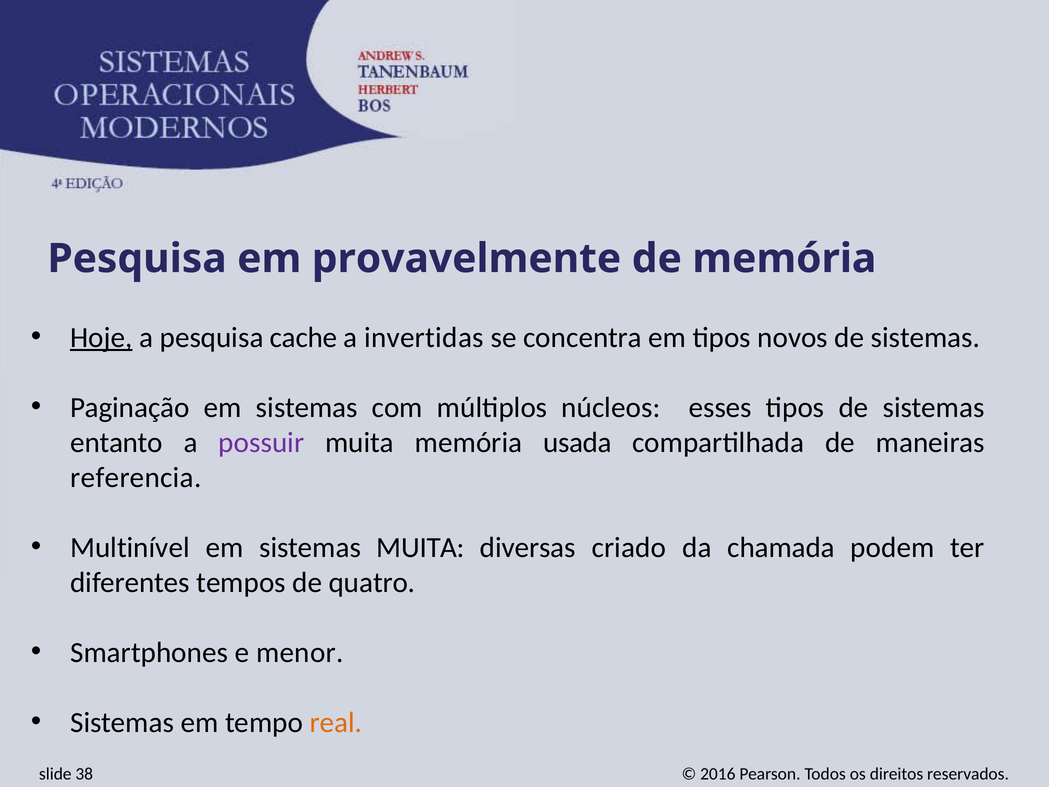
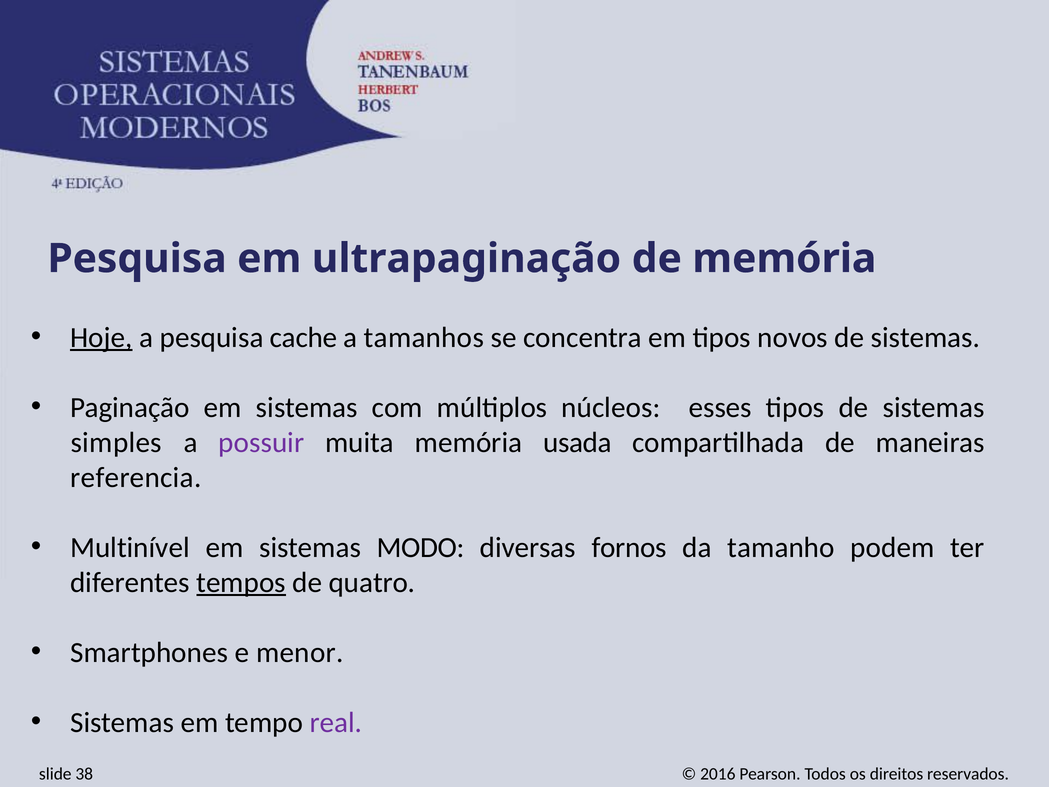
provavelmente: provavelmente -> ultrapaginação
invertidas: invertidas -> tamanhos
entanto: entanto -> simples
sistemas MUITA: MUITA -> MODO
criado: criado -> fornos
chamada: chamada -> tamanho
tempos underline: none -> present
real colour: orange -> purple
